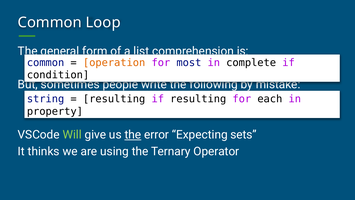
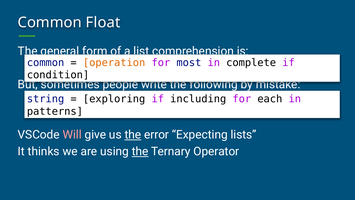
Loop: Loop -> Float
resulting at (114, 99): resulting -> exploring
if resulting: resulting -> including
property: property -> patterns
Will colour: light green -> pink
sets: sets -> lists
the at (140, 151) underline: none -> present
